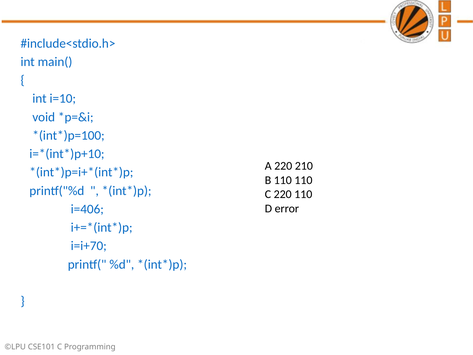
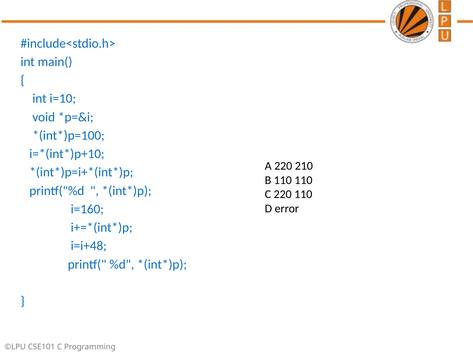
i=406: i=406 -> i=160
i=i+70: i=i+70 -> i=i+48
